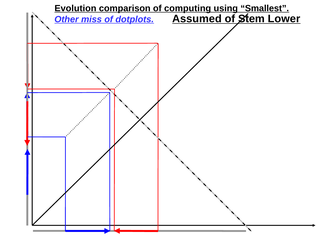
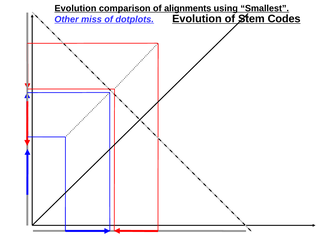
computing: computing -> alignments
dotplots Assumed: Assumed -> Evolution
Lower: Lower -> Codes
